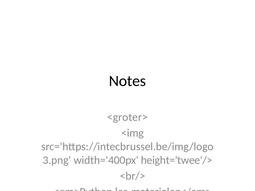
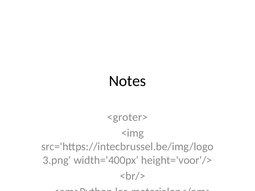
height='twee'/>: height='twee'/> -> height='voor'/>
